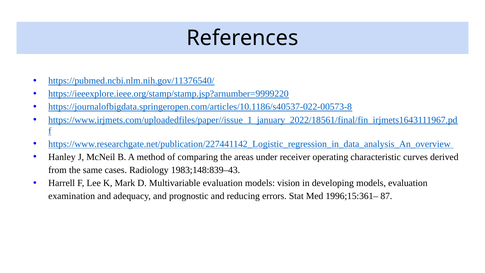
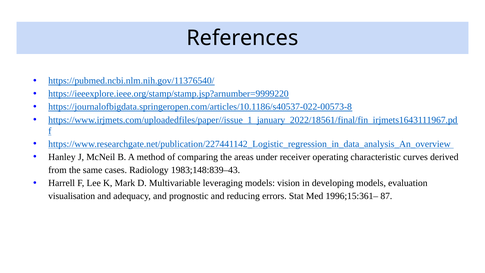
Multivariable evaluation: evaluation -> leveraging
examination: examination -> visualisation
